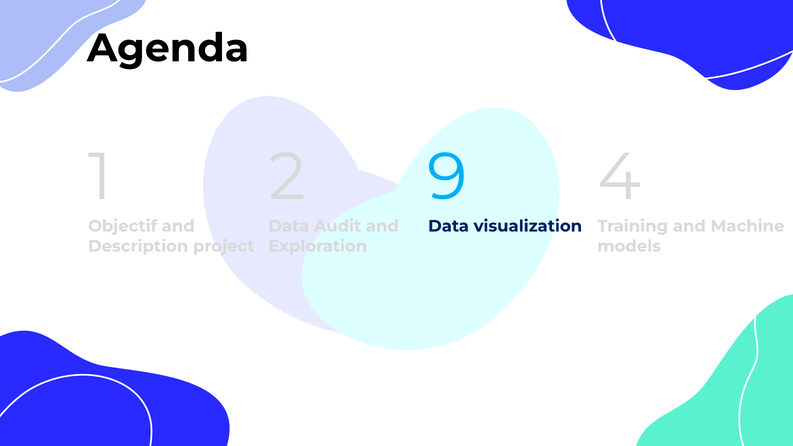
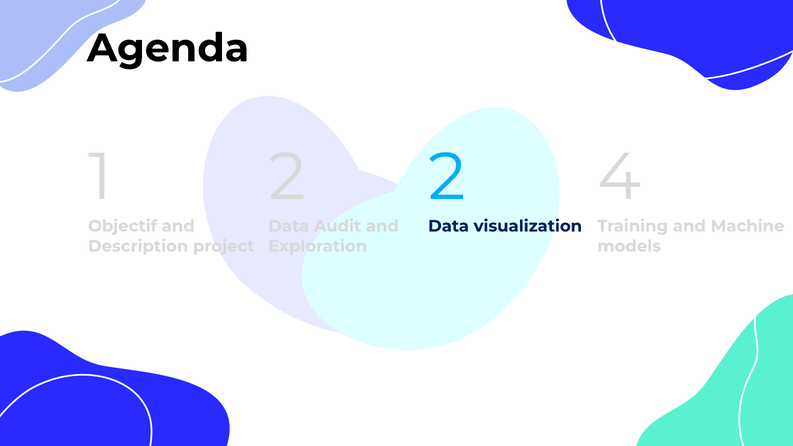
9 at (447, 177): 9 -> 2
